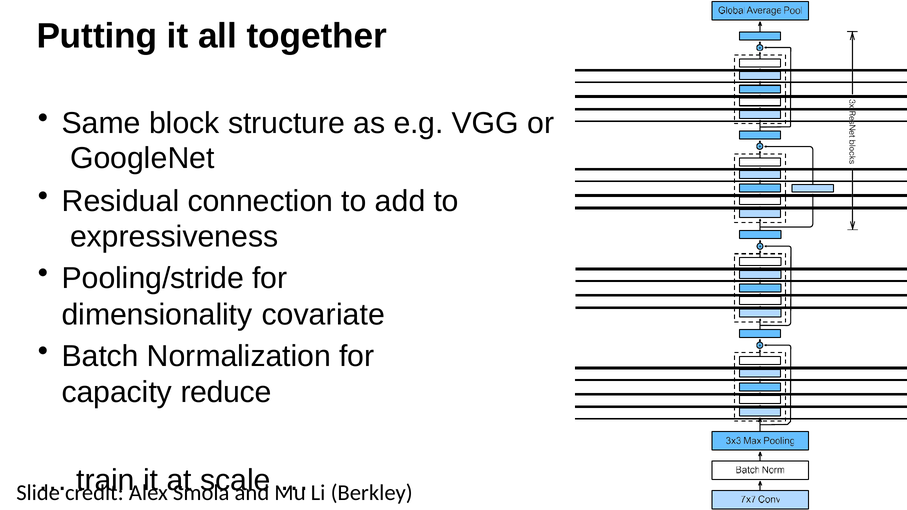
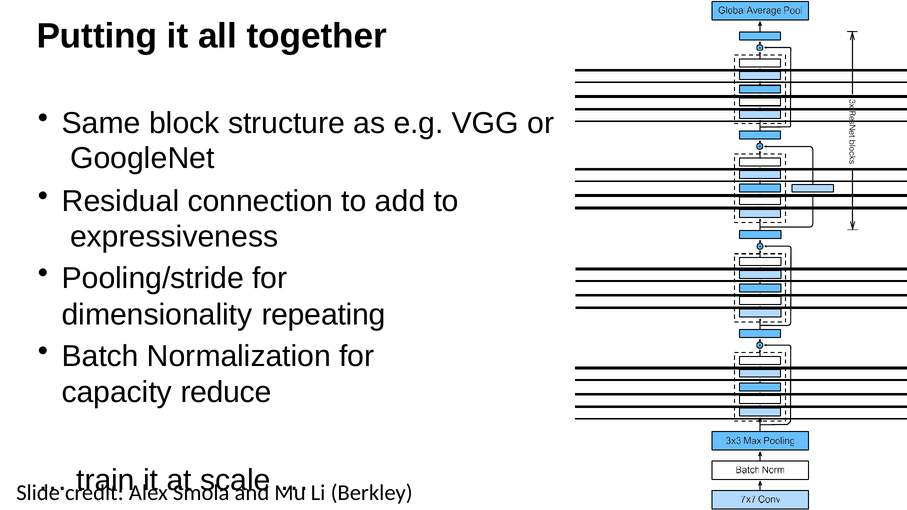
covariate: covariate -> repeating
